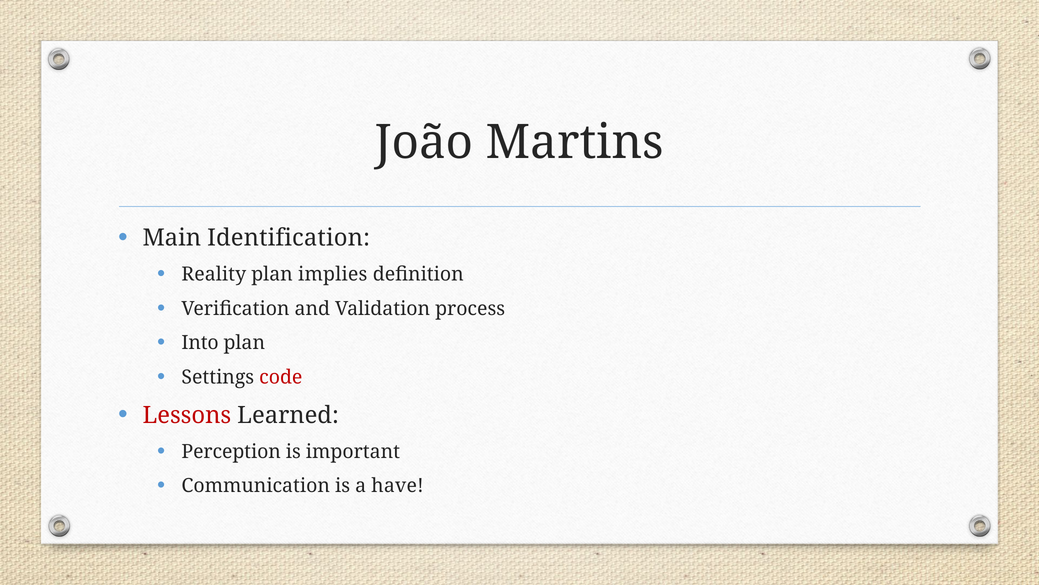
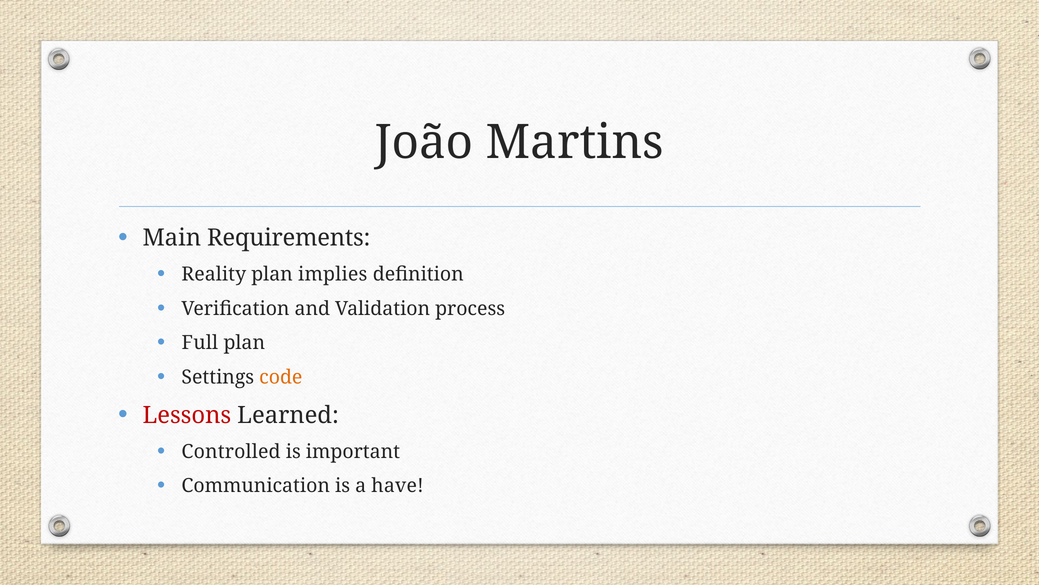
Identification: Identification -> Requirements
Into: Into -> Full
code colour: red -> orange
Perception: Perception -> Controlled
